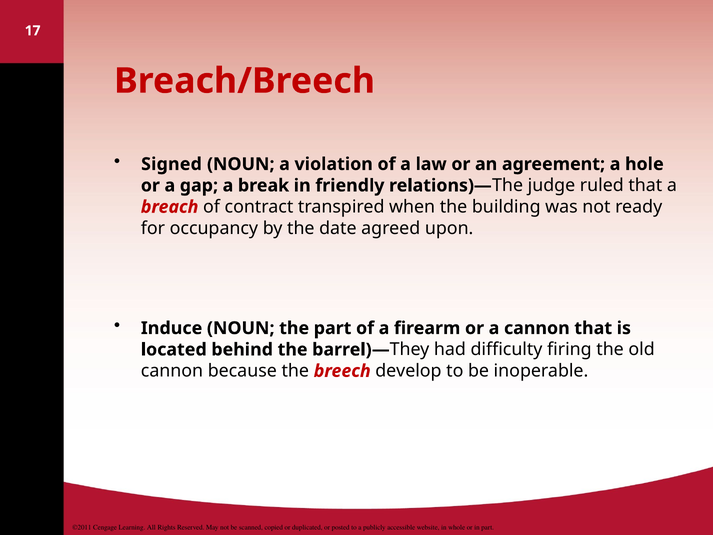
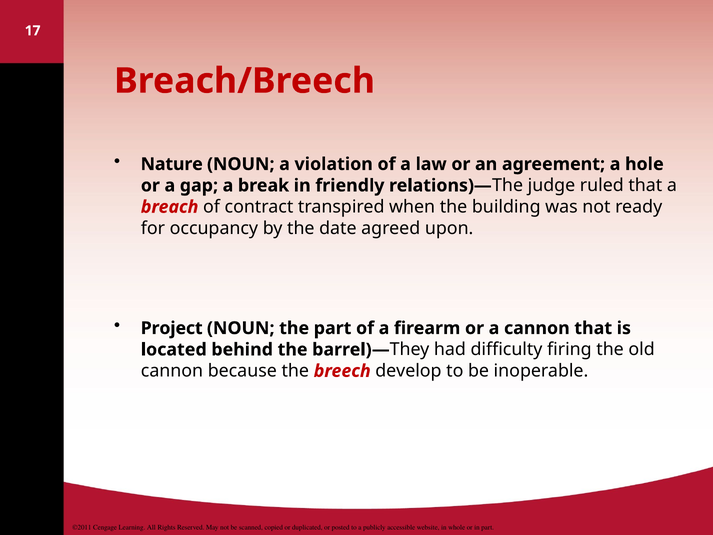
Signed: Signed -> Nature
Induce: Induce -> Project
